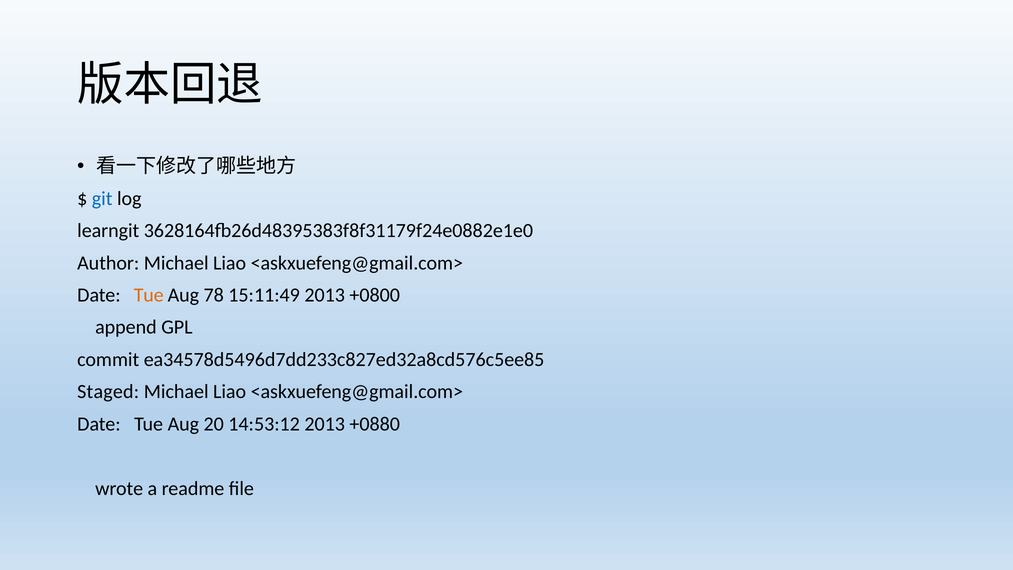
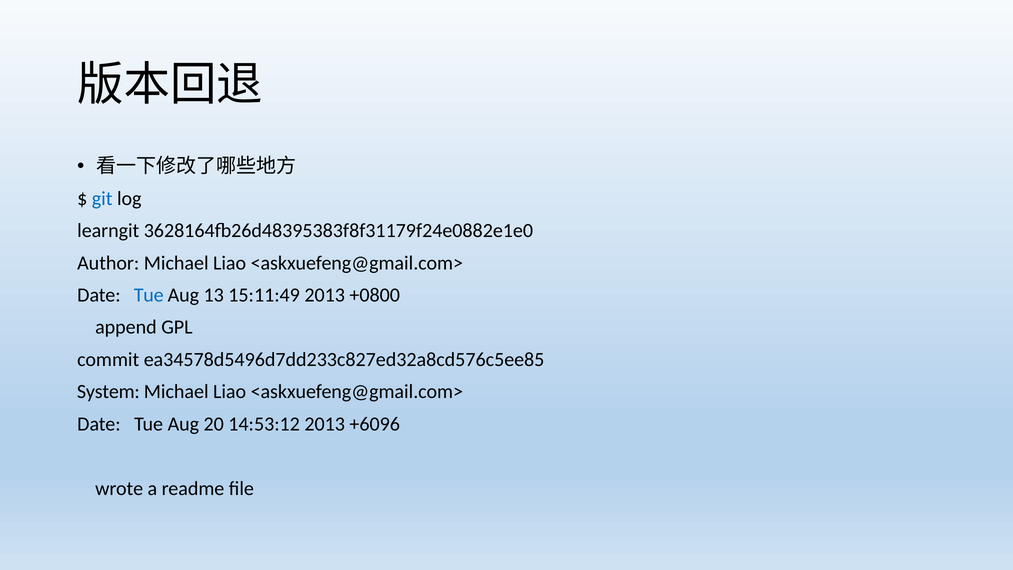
Tue at (149, 295) colour: orange -> blue
78: 78 -> 13
Staged: Staged -> System
+0880: +0880 -> +6096
